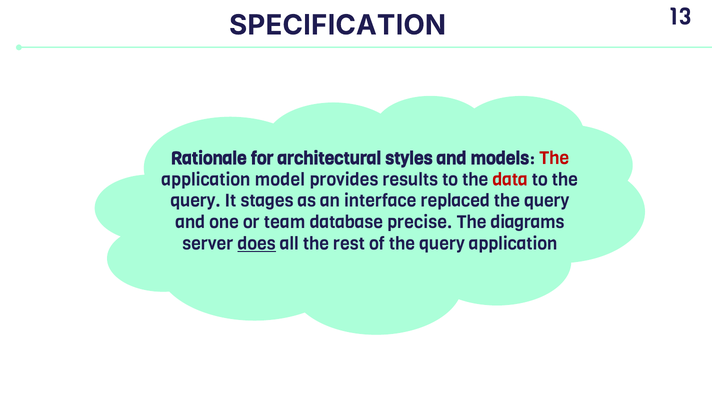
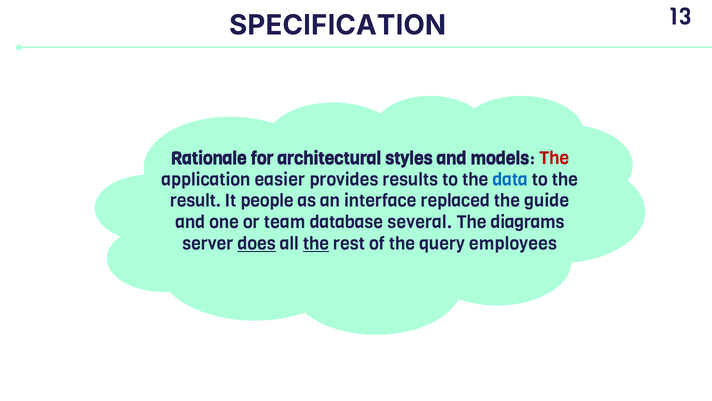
model: model -> easier
data colour: red -> blue
query at (196, 201): query -> result
stages: stages -> people
query at (547, 201): query -> guide
precise: precise -> several
the at (316, 244) underline: none -> present
query application: application -> employees
